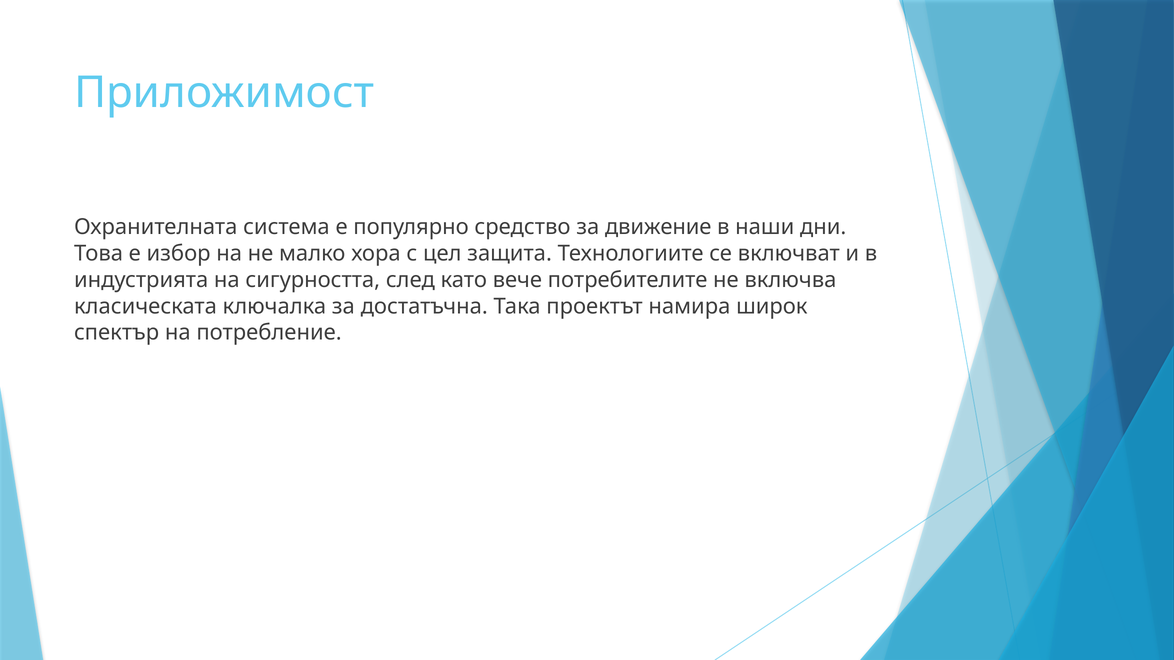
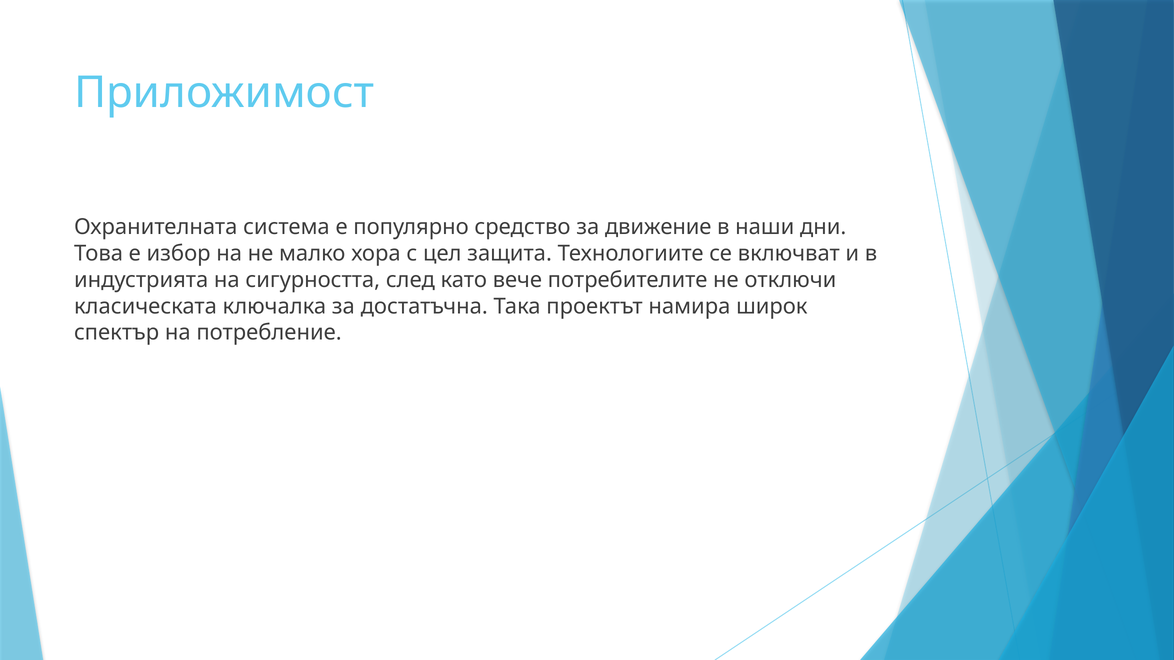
включва: включва -> отключи
